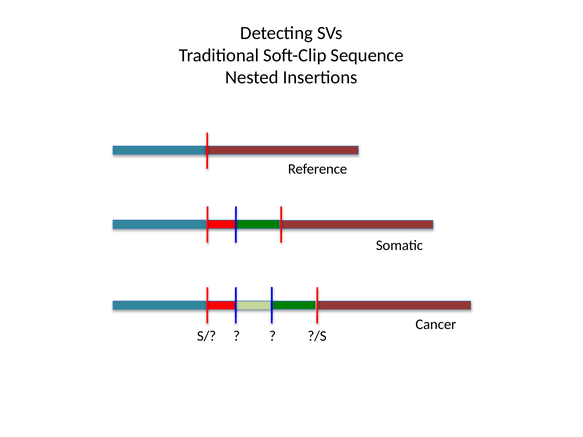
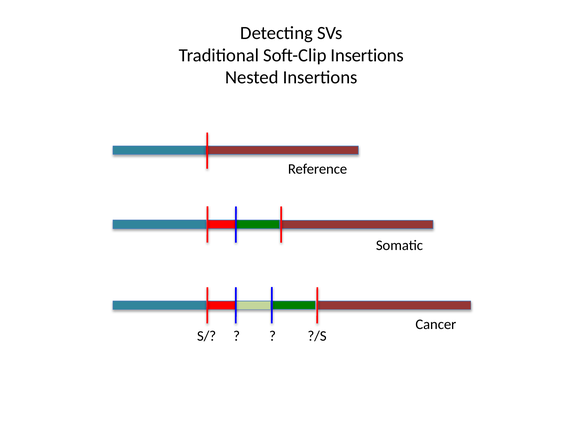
Soft-Clip Sequence: Sequence -> Insertions
